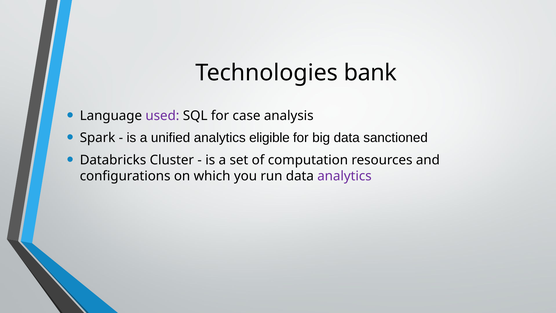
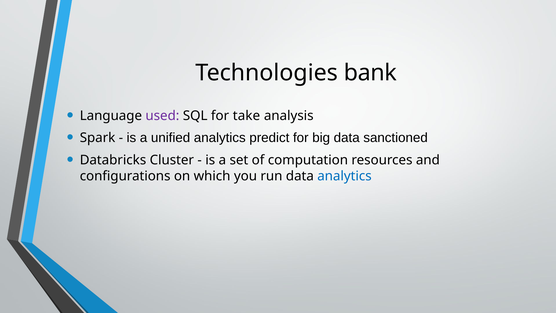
case: case -> take
eligible: eligible -> predict
analytics at (344, 176) colour: purple -> blue
